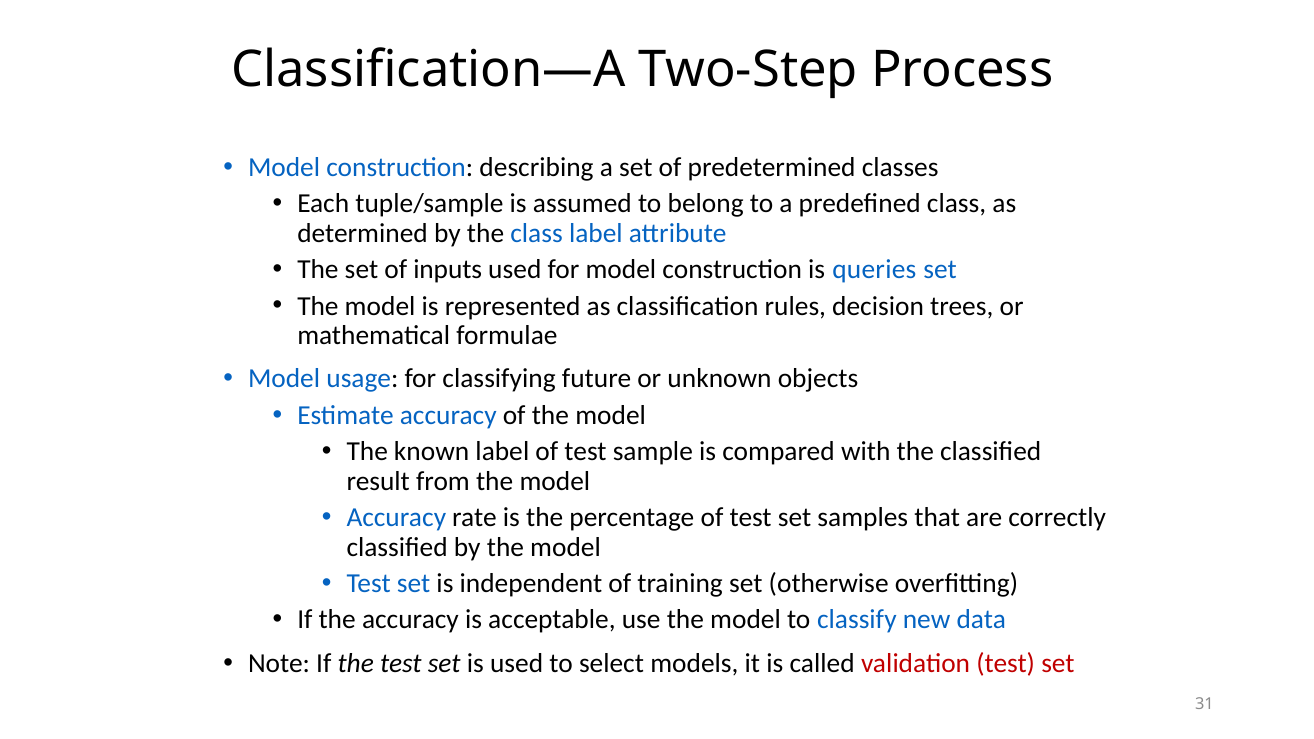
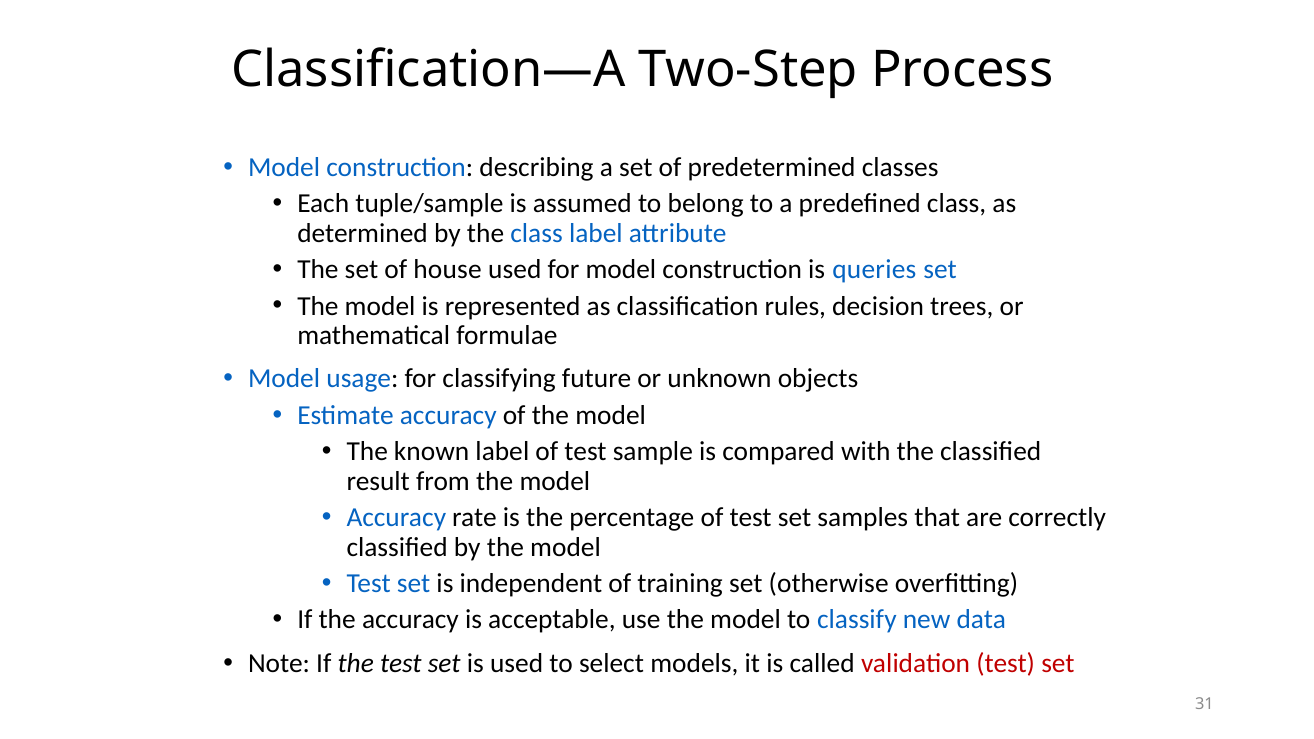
inputs: inputs -> house
